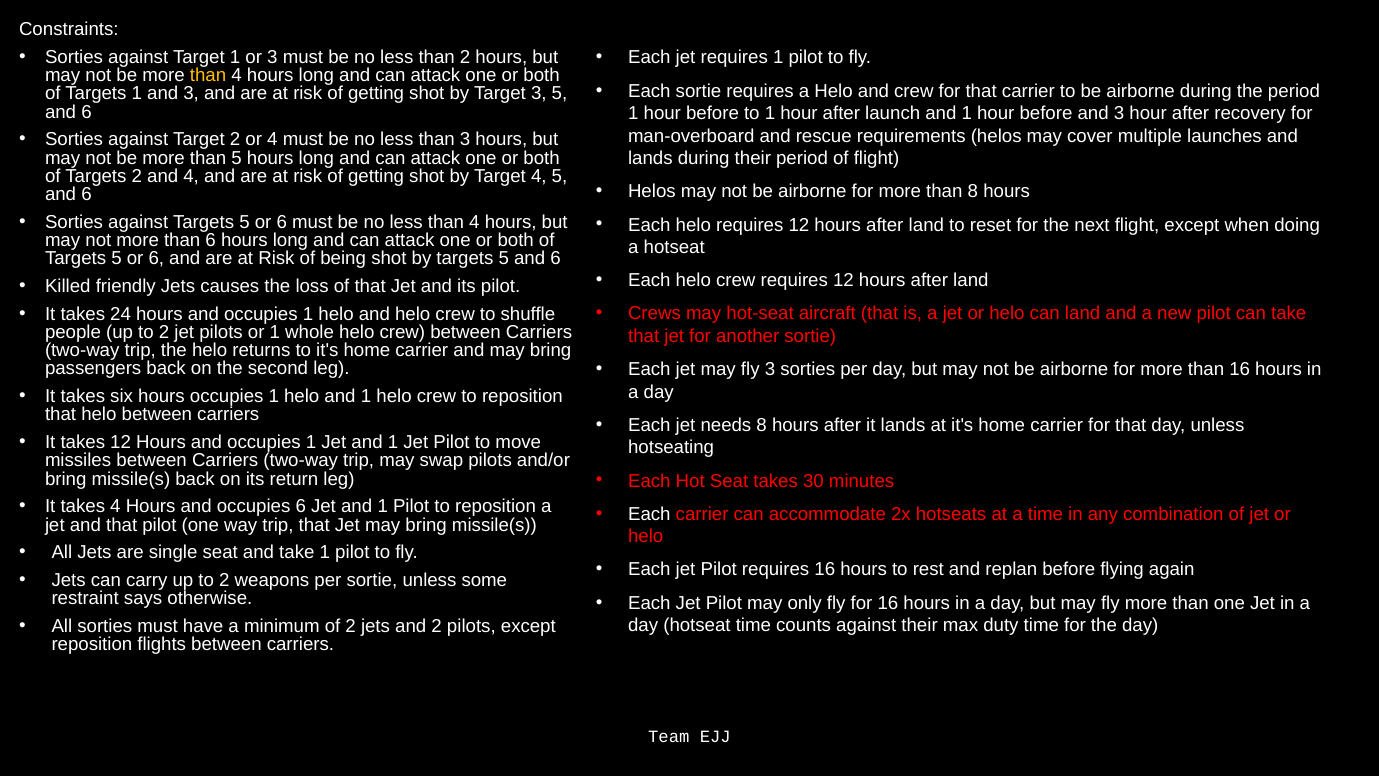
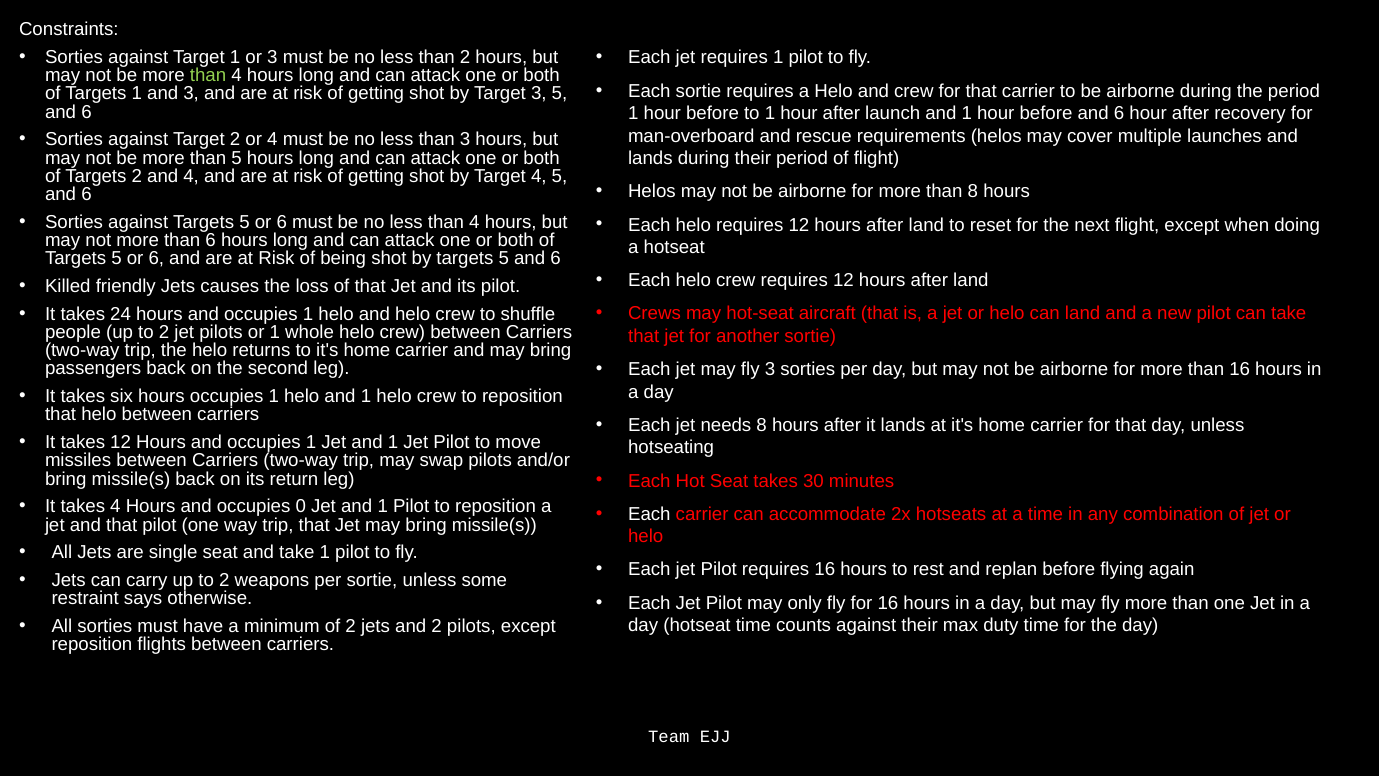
than at (208, 75) colour: yellow -> light green
before and 3: 3 -> 6
occupies 6: 6 -> 0
